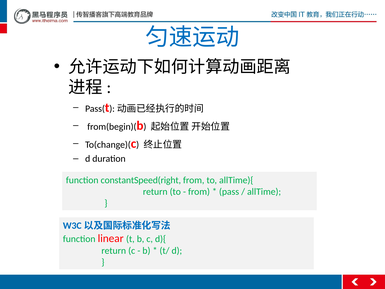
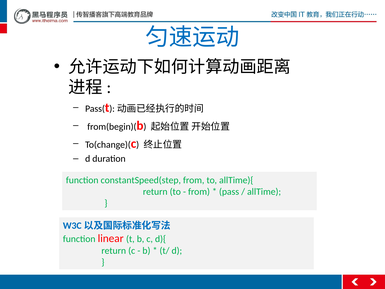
constantSpeed(right: constantSpeed(right -> constantSpeed(step
